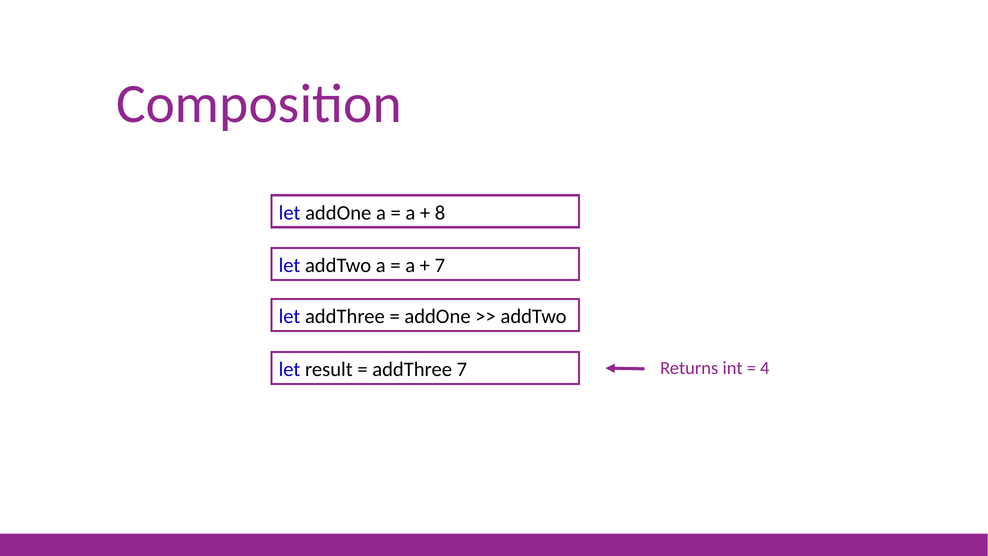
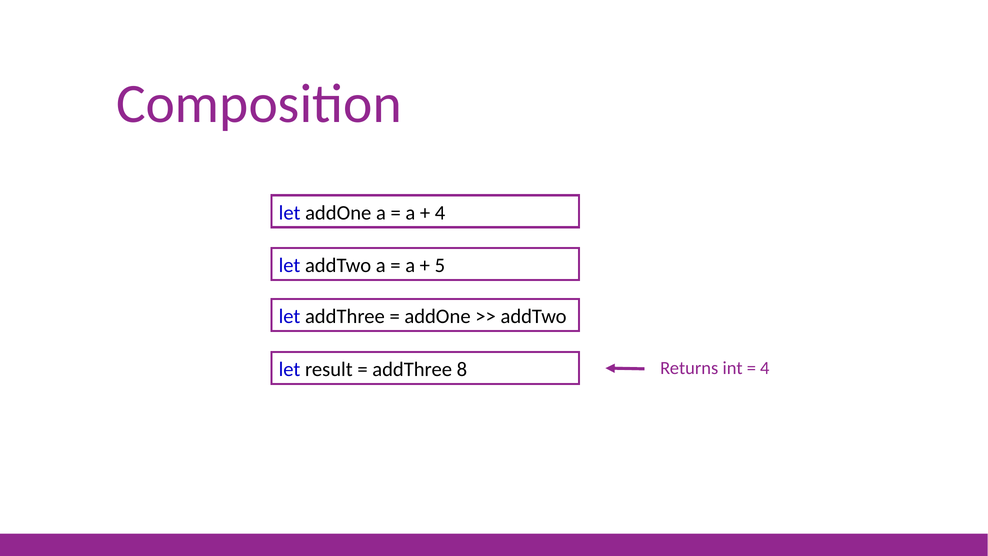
8 at (440, 213): 8 -> 4
7 at (440, 265): 7 -> 5
addThree 7: 7 -> 8
